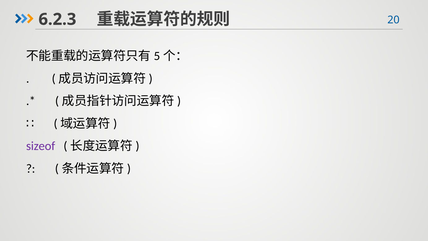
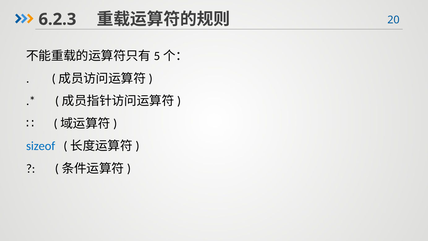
sizeof colour: purple -> blue
